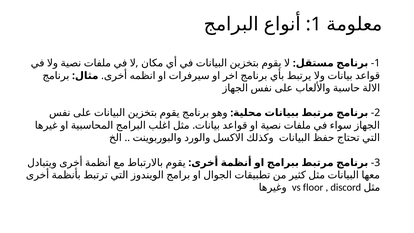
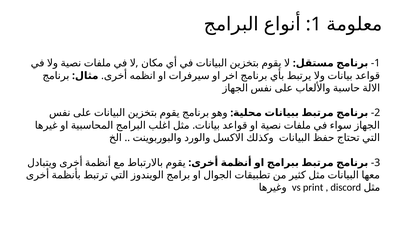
floor: floor -> print
